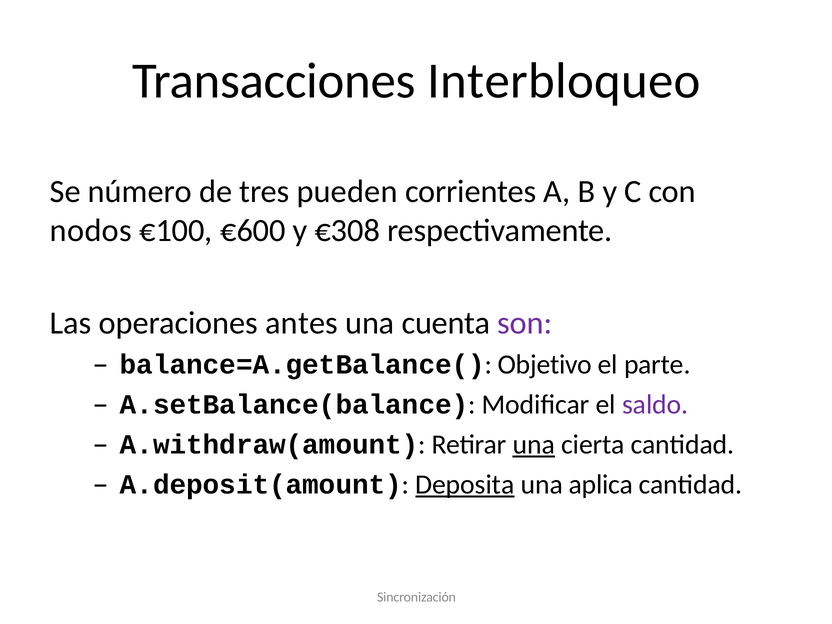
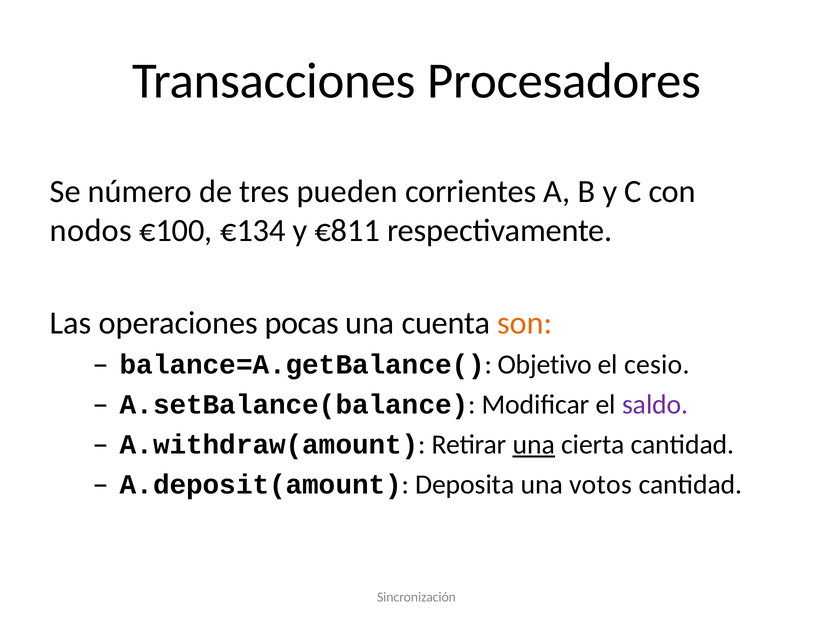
Interbloqueo: Interbloqueo -> Procesadores
€600: €600 -> €134
€308: €308 -> €811
antes: antes -> pocas
son colour: purple -> orange
parte: parte -> cesio
Deposita underline: present -> none
aplica: aplica -> votos
